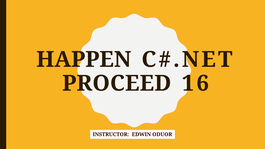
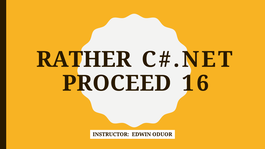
HAPPEN: HAPPEN -> RATHER
